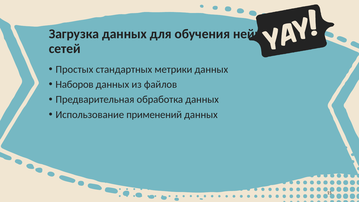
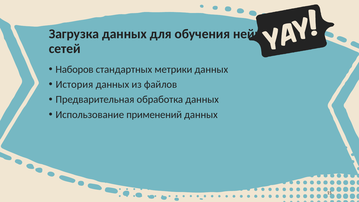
Простых: Простых -> Наборов
Наборов: Наборов -> История
